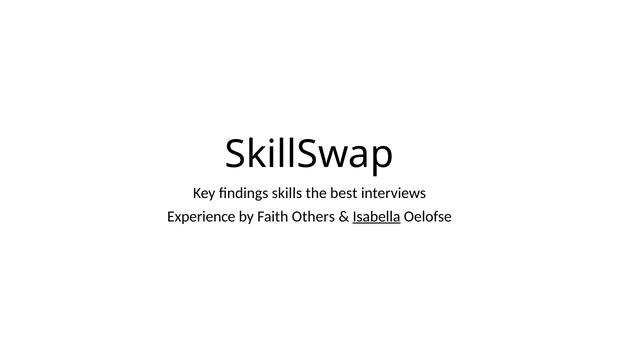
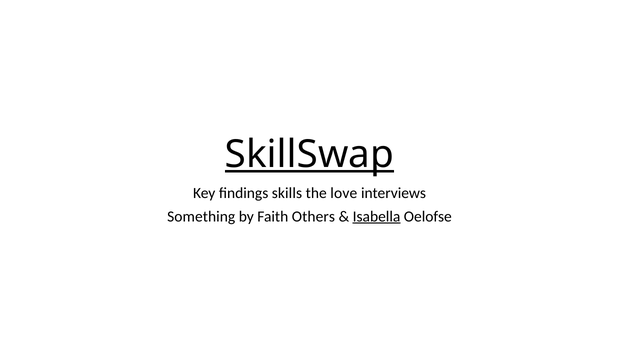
SkillSwap underline: none -> present
best: best -> love
Experience: Experience -> Something
